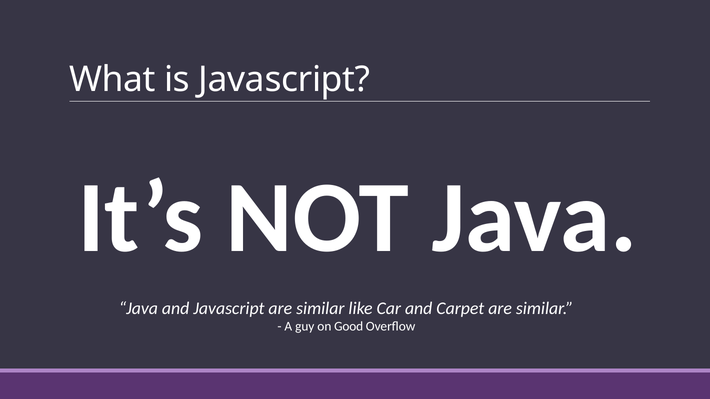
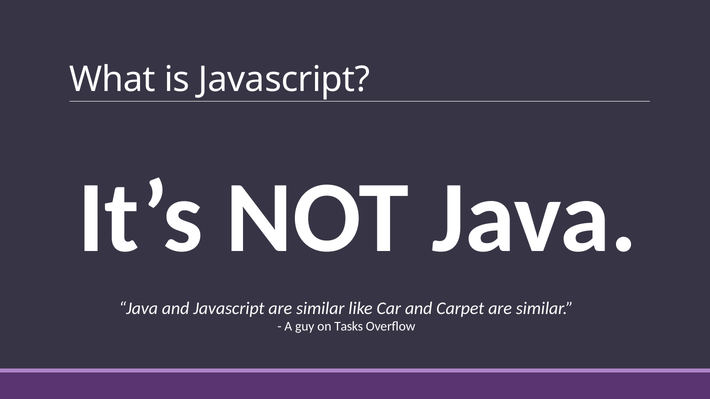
Good: Good -> Tasks
